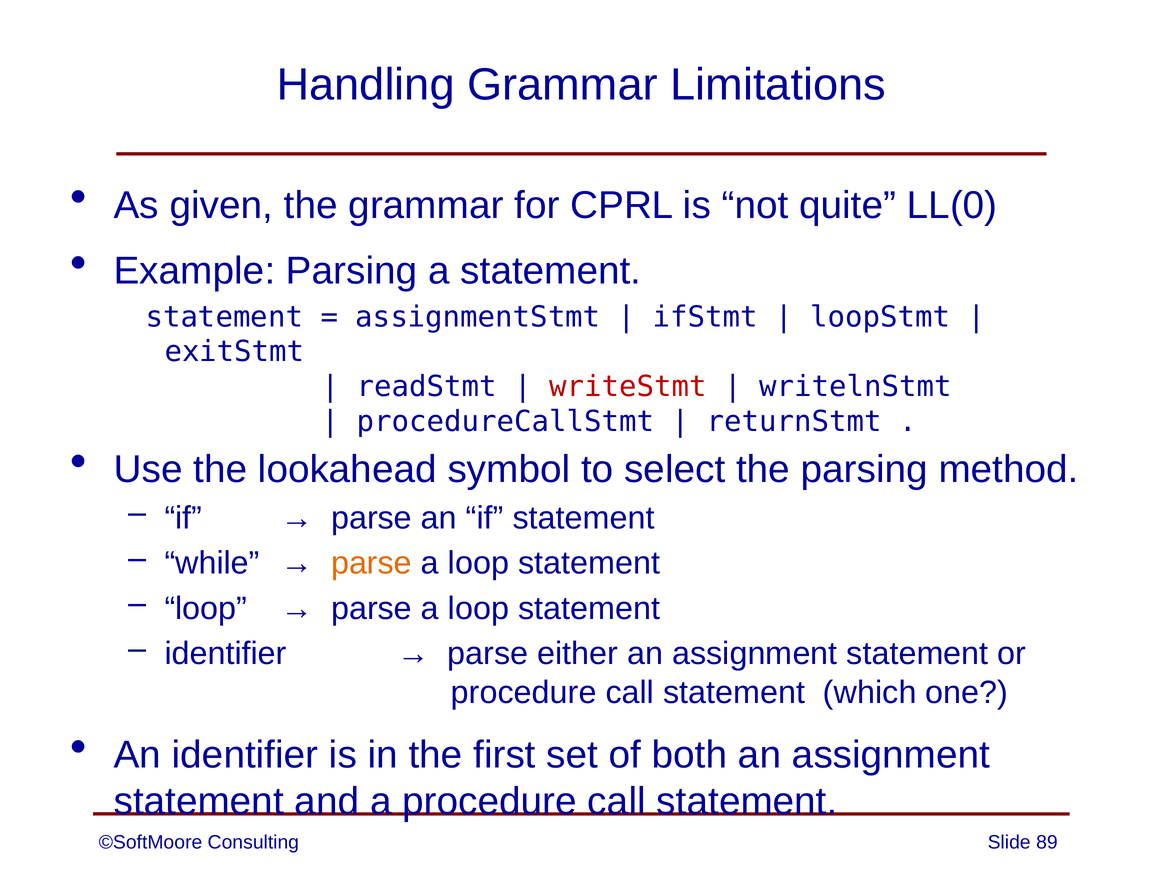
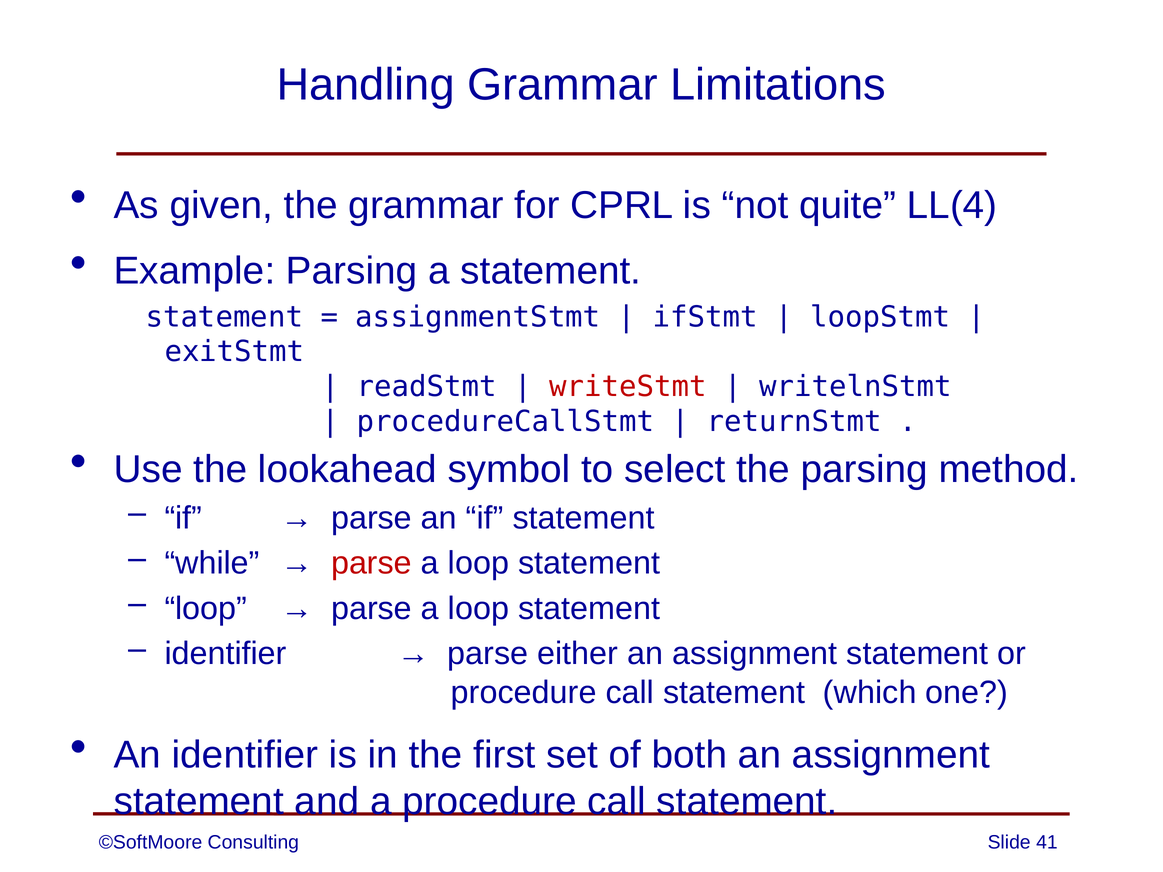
LL(0: LL(0 -> LL(4
parse at (371, 563) colour: orange -> red
89: 89 -> 41
